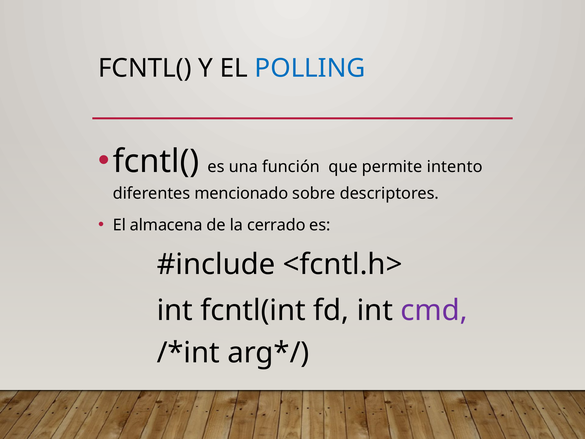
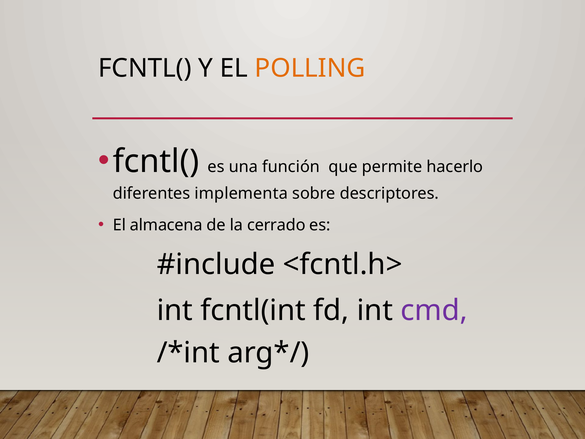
POLLING colour: blue -> orange
intento: intento -> hacerlo
mencionado: mencionado -> implementa
